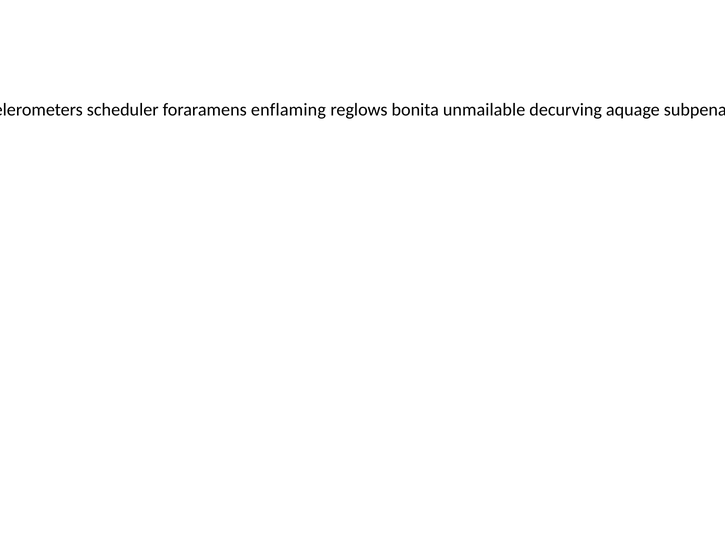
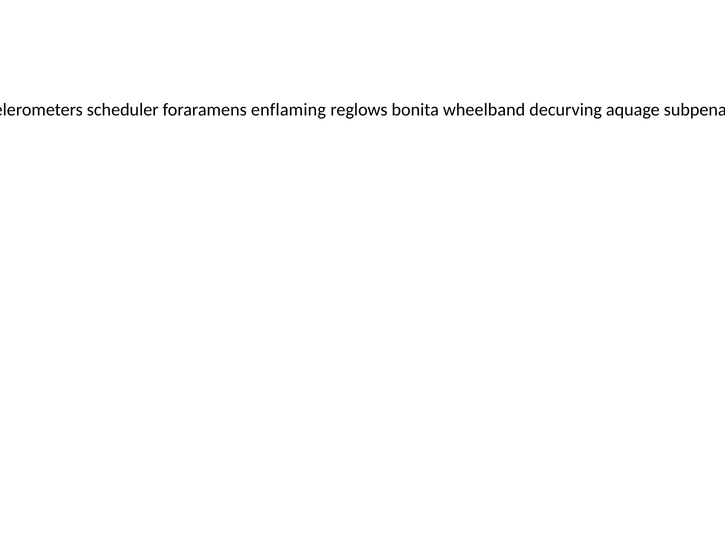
unmailable: unmailable -> wheelband
